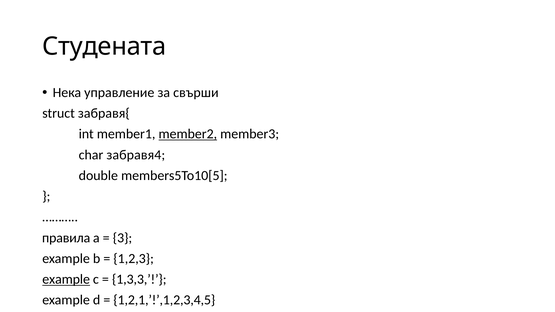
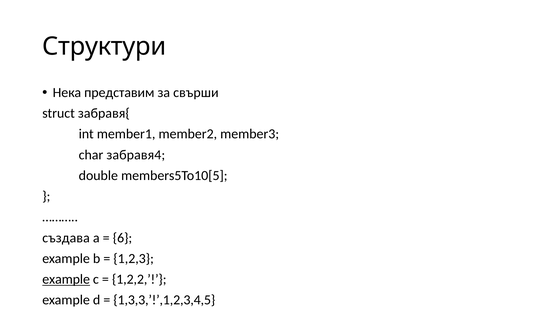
Студената: Студената -> Структури
управление: управление -> представим
member2 underline: present -> none
правила: правила -> създава
3: 3 -> 6
1,3,3: 1,3,3 -> 1,2,2
1,2,1,’!’,1,2,3,4,5: 1,2,1,’!’,1,2,3,4,5 -> 1,3,3,’!’,1,2,3,4,5
